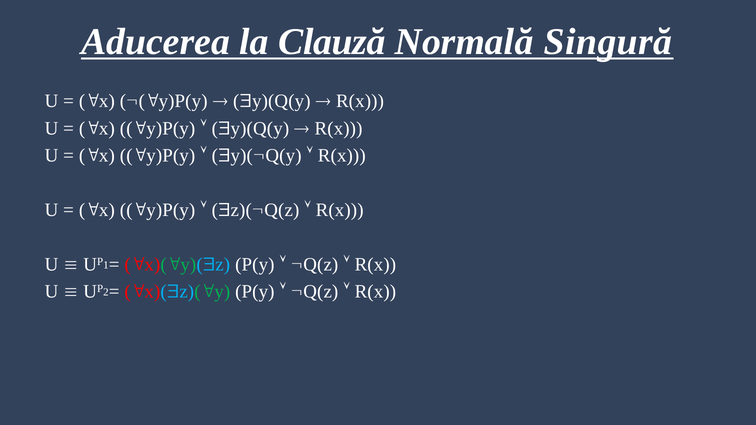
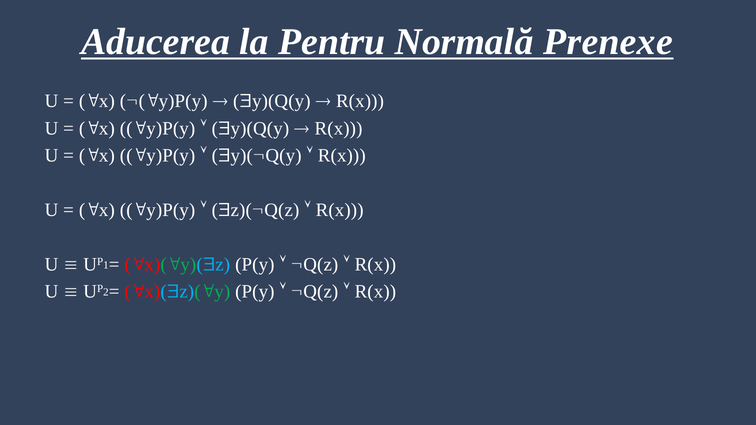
Clauză: Clauză -> Pentru
Singură: Singură -> Prenexe
